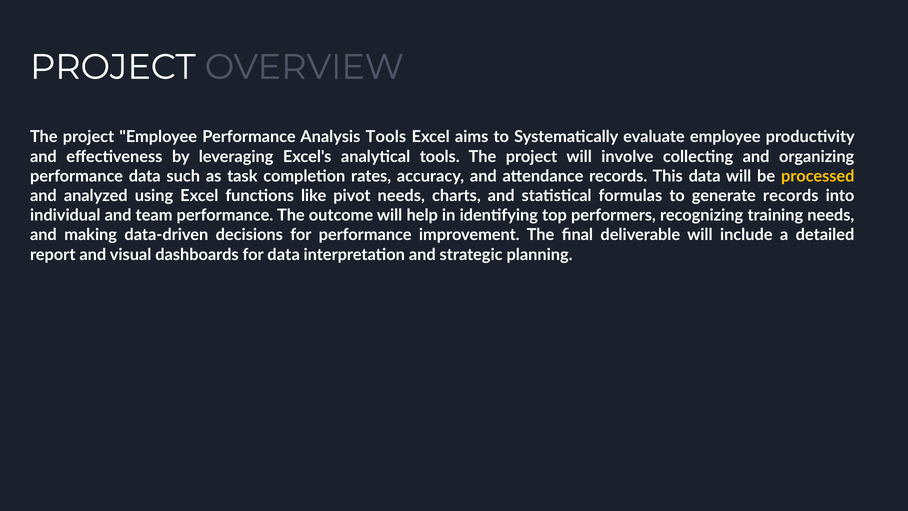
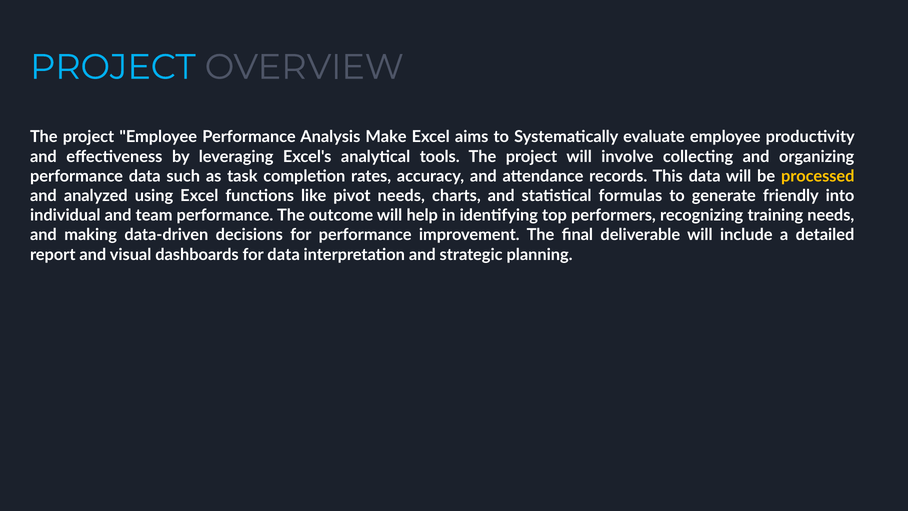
PROJECT at (113, 67) colour: white -> light blue
Analysis Tools: Tools -> Make
generate records: records -> friendly
